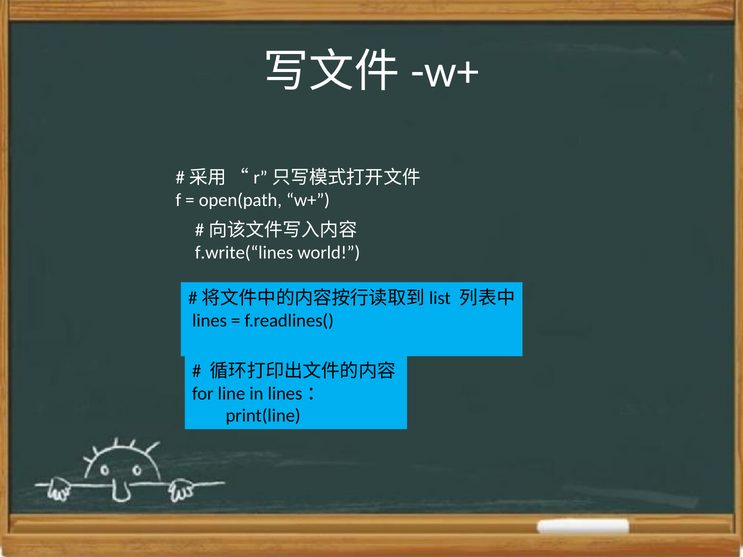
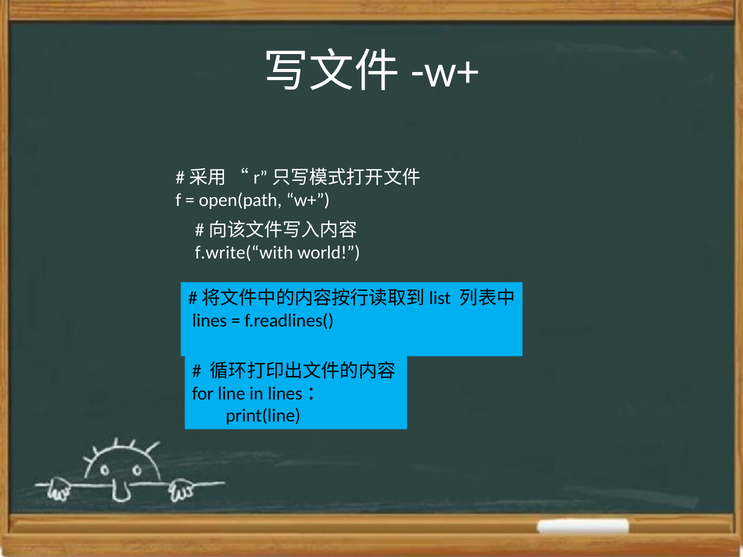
f.write(“lines: f.write(“lines -> f.write(“with
